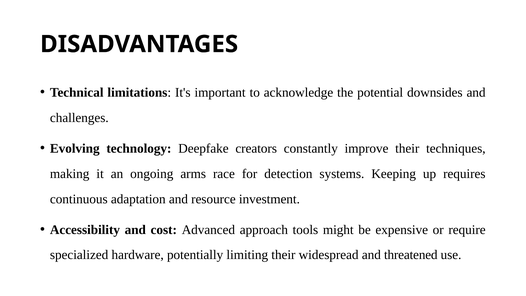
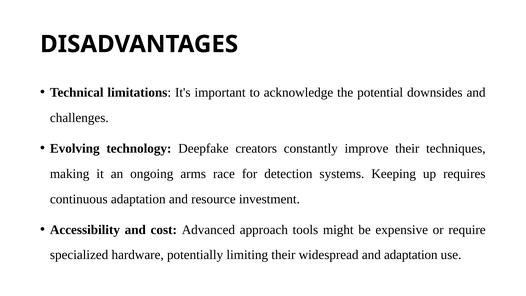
and threatened: threatened -> adaptation
